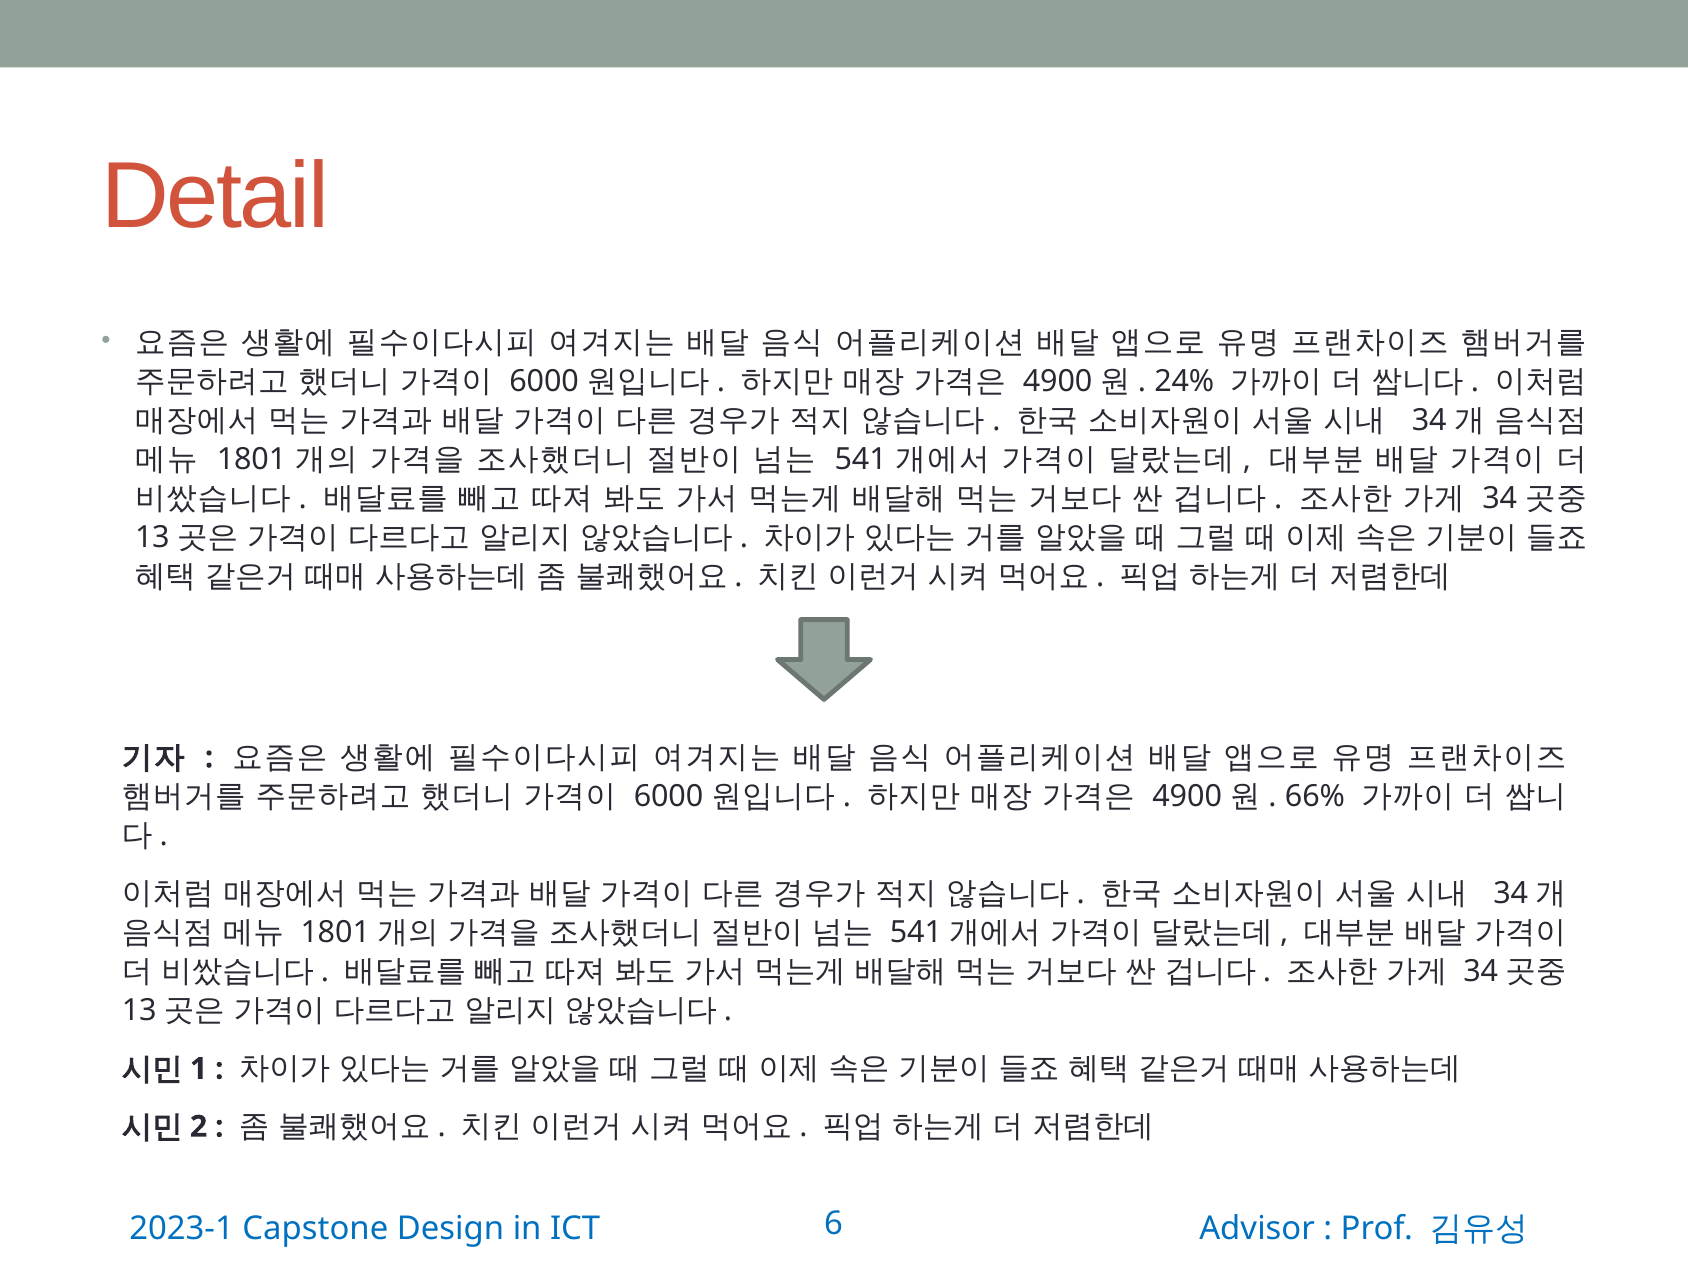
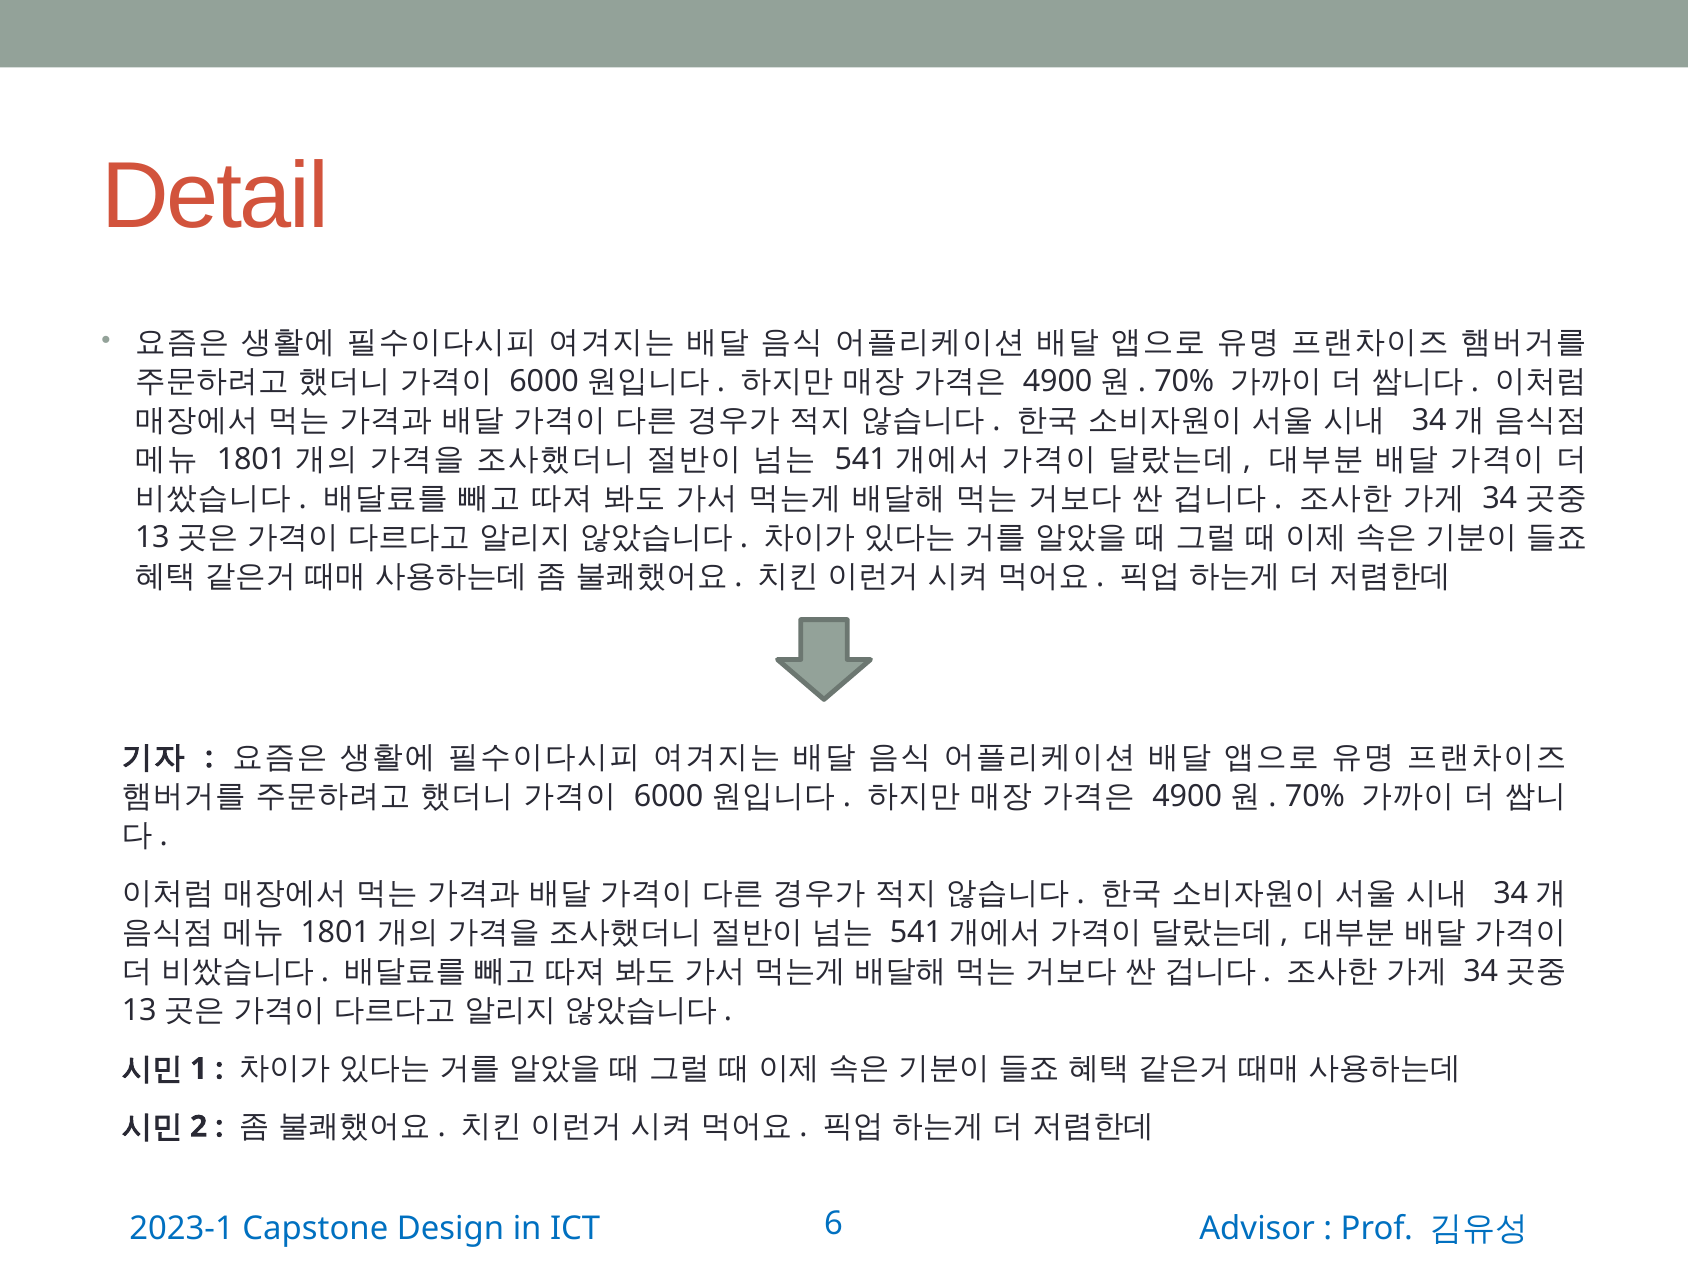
24% at (1184, 381): 24% -> 70%
66% at (1315, 796): 66% -> 70%
